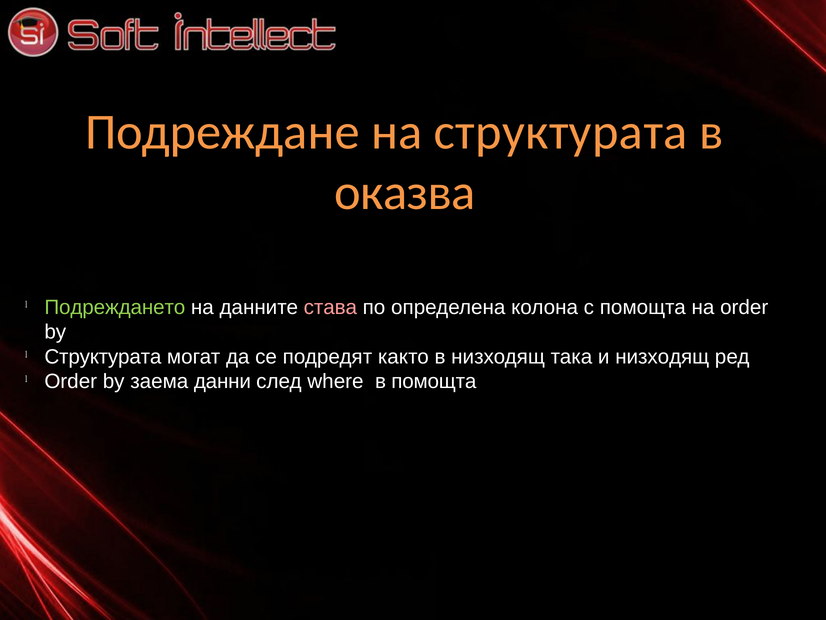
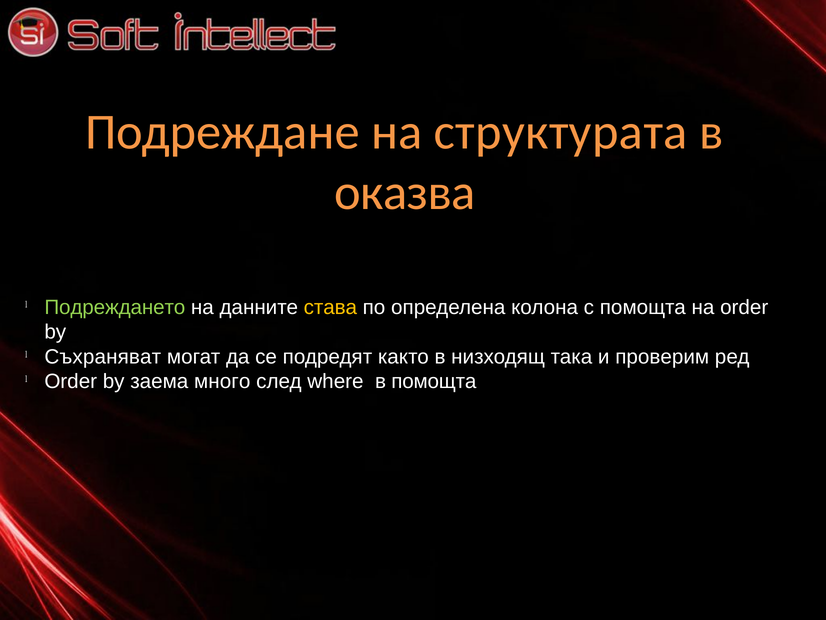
става colour: pink -> yellow
Структурата at (103, 357): Структурата -> Съхраняват
и низходящ: низходящ -> проверим
данни: данни -> много
